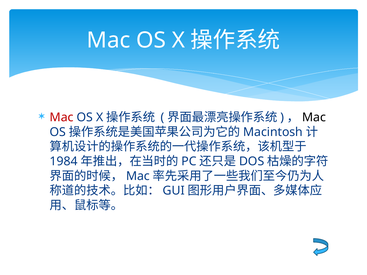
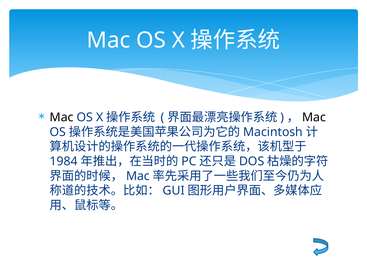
Mac at (62, 117) colour: red -> black
